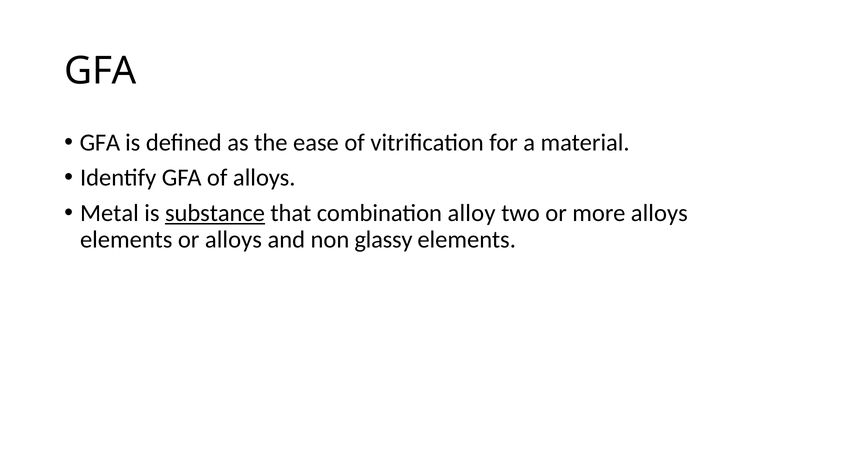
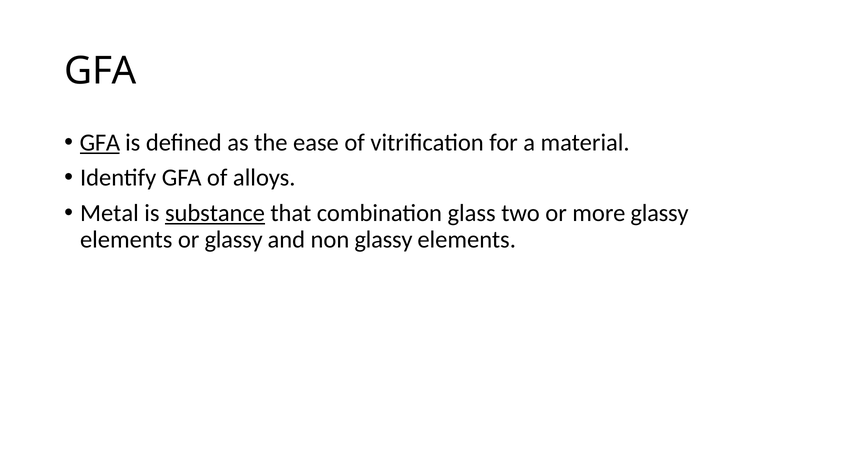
GFA at (100, 143) underline: none -> present
alloy: alloy -> glass
more alloys: alloys -> glassy
or alloys: alloys -> glassy
